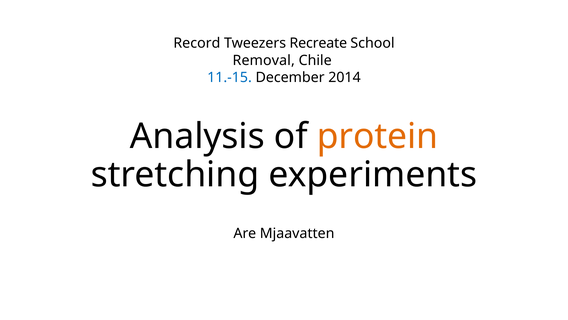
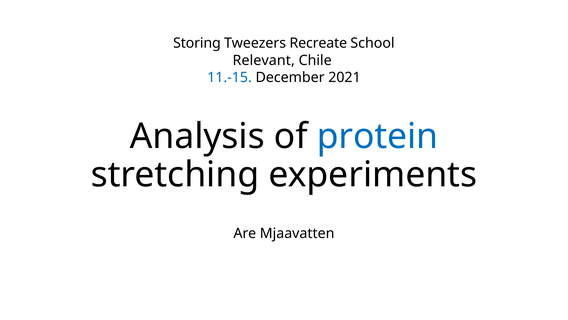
Record: Record -> Storing
Removal: Removal -> Relevant
2014: 2014 -> 2021
protein colour: orange -> blue
